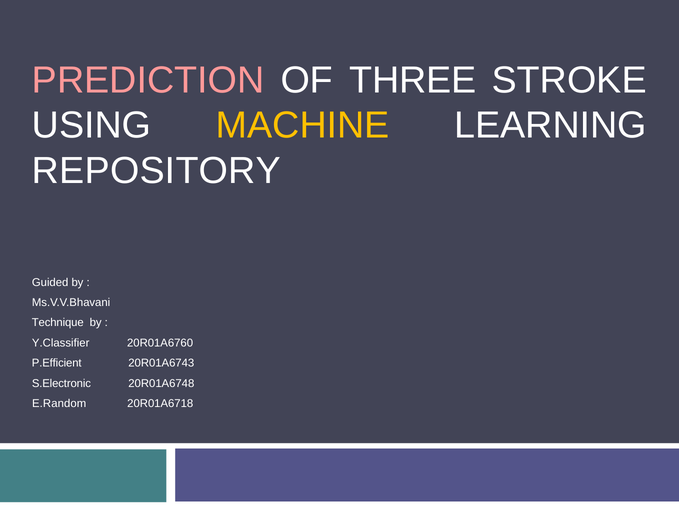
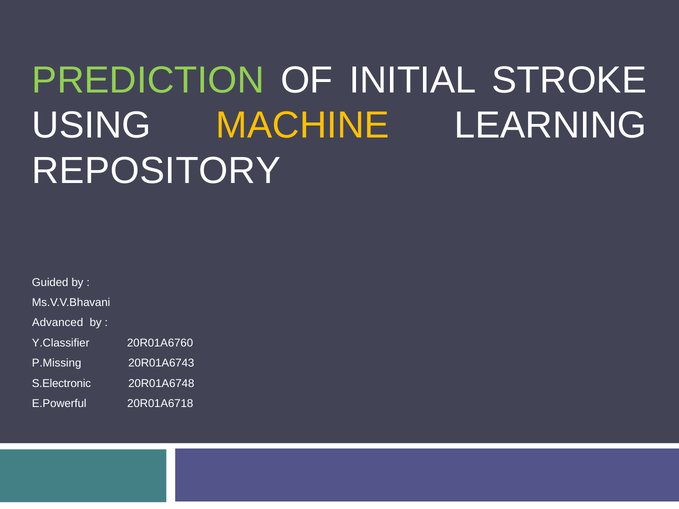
PREDICTION colour: pink -> light green
THREE: THREE -> INITIAL
Technique: Technique -> Advanced
P.Efficient: P.Efficient -> P.Missing
E.Random: E.Random -> E.Powerful
